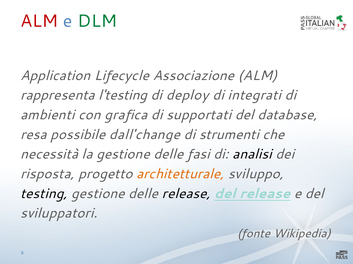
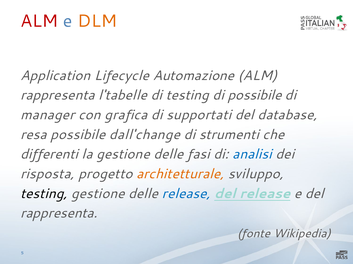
DLM colour: green -> orange
Associazione: Associazione -> Automazione
l'testing: l'testing -> l'tabelle
di deploy: deploy -> testing
di integrati: integrati -> possibile
ambienti: ambienti -> manager
necessità: necessità -> differenti
analisi colour: black -> blue
release at (186, 194) colour: black -> blue
sviluppatori at (59, 214): sviluppatori -> rappresenta
